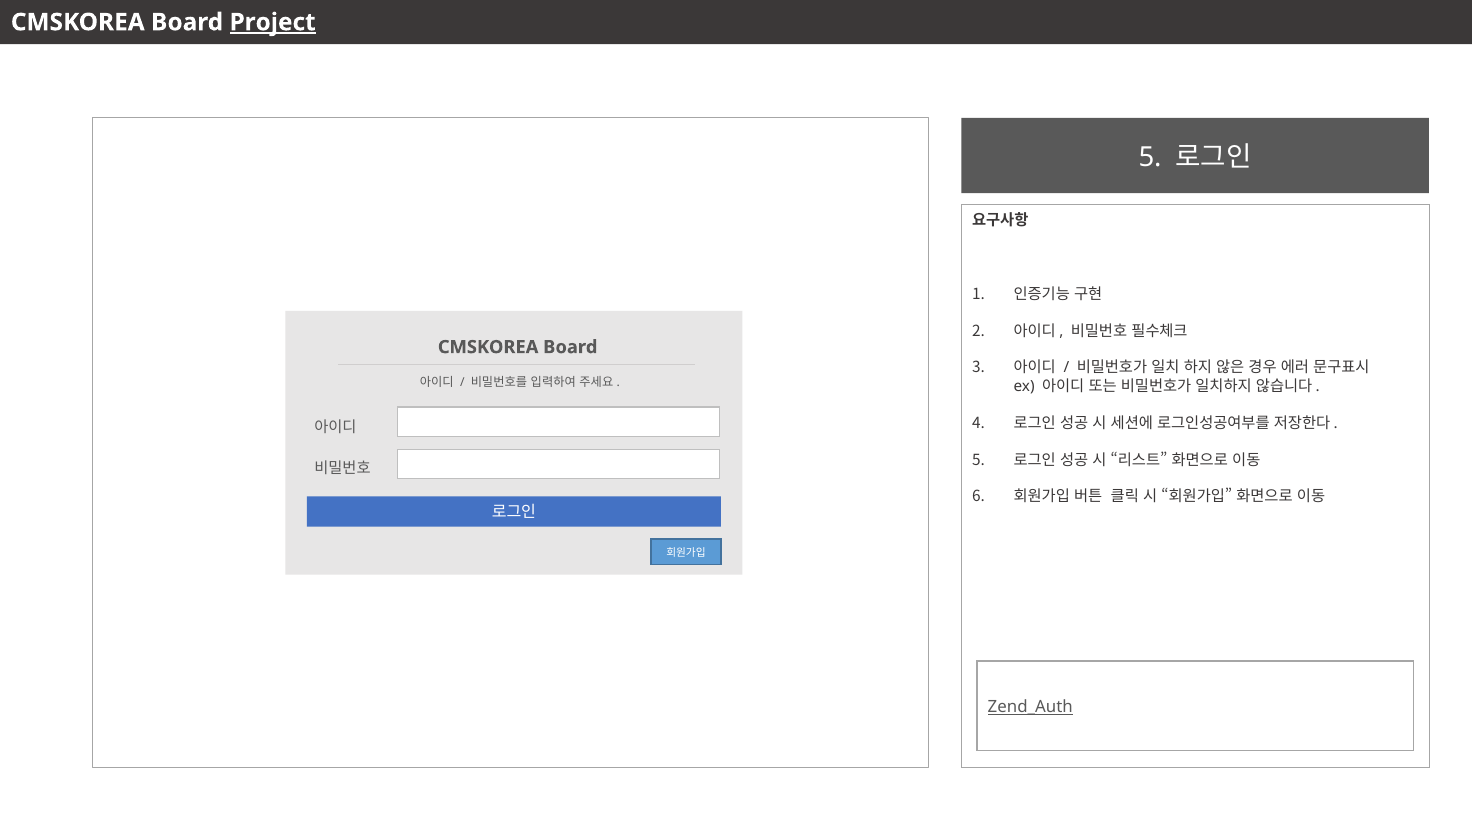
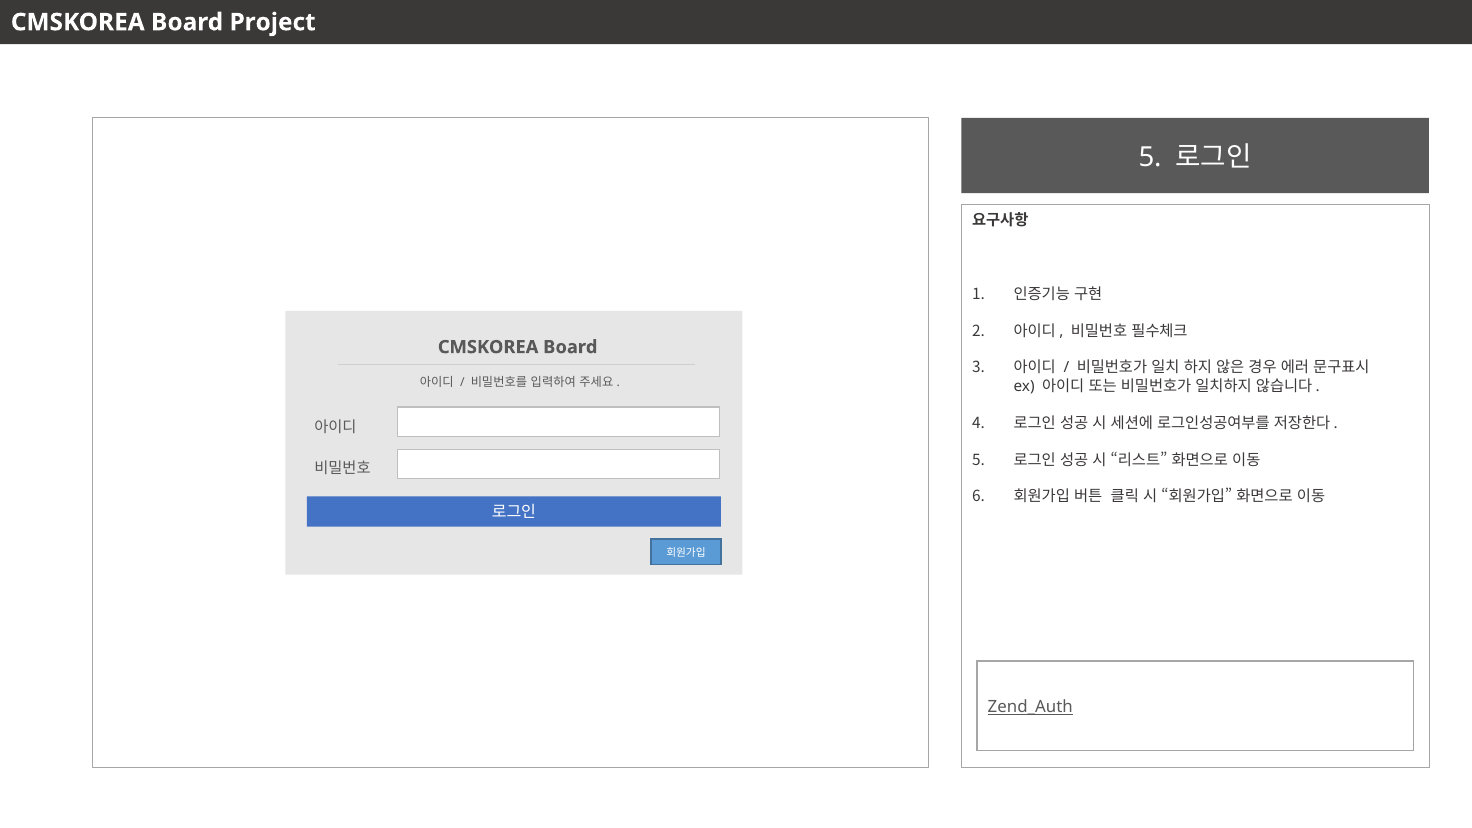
Project underline: present -> none
